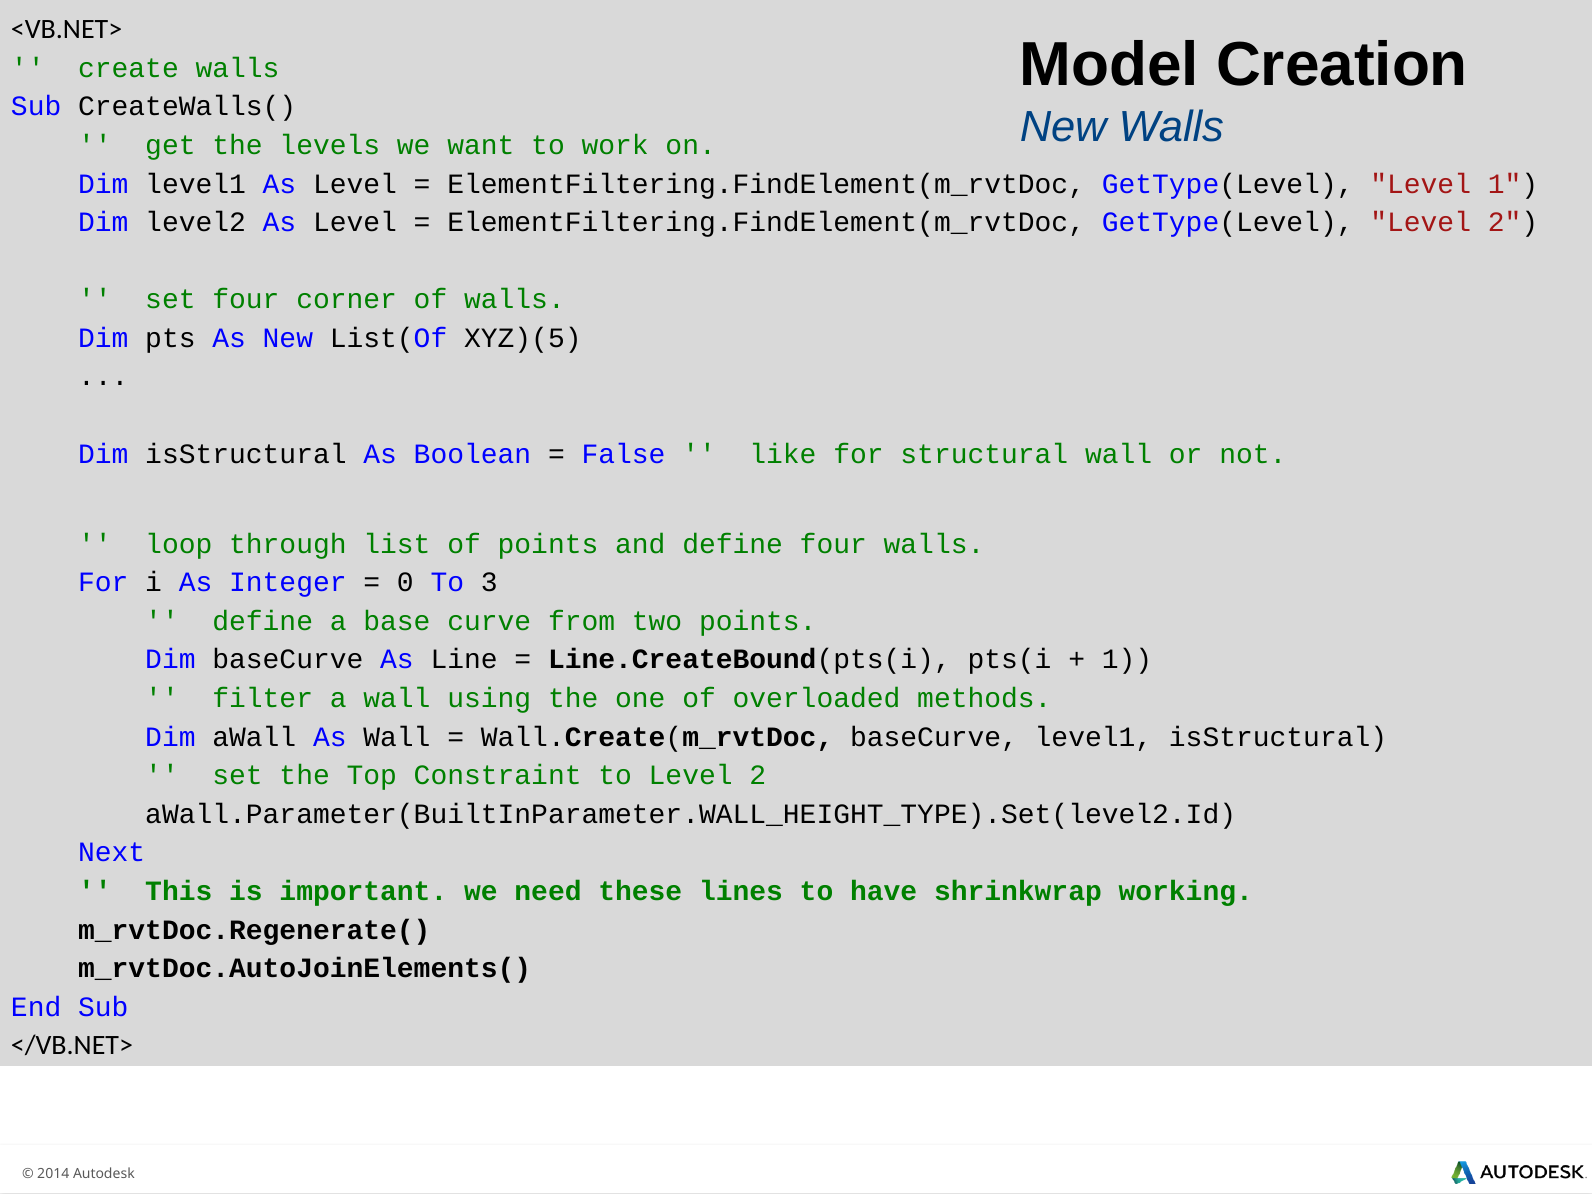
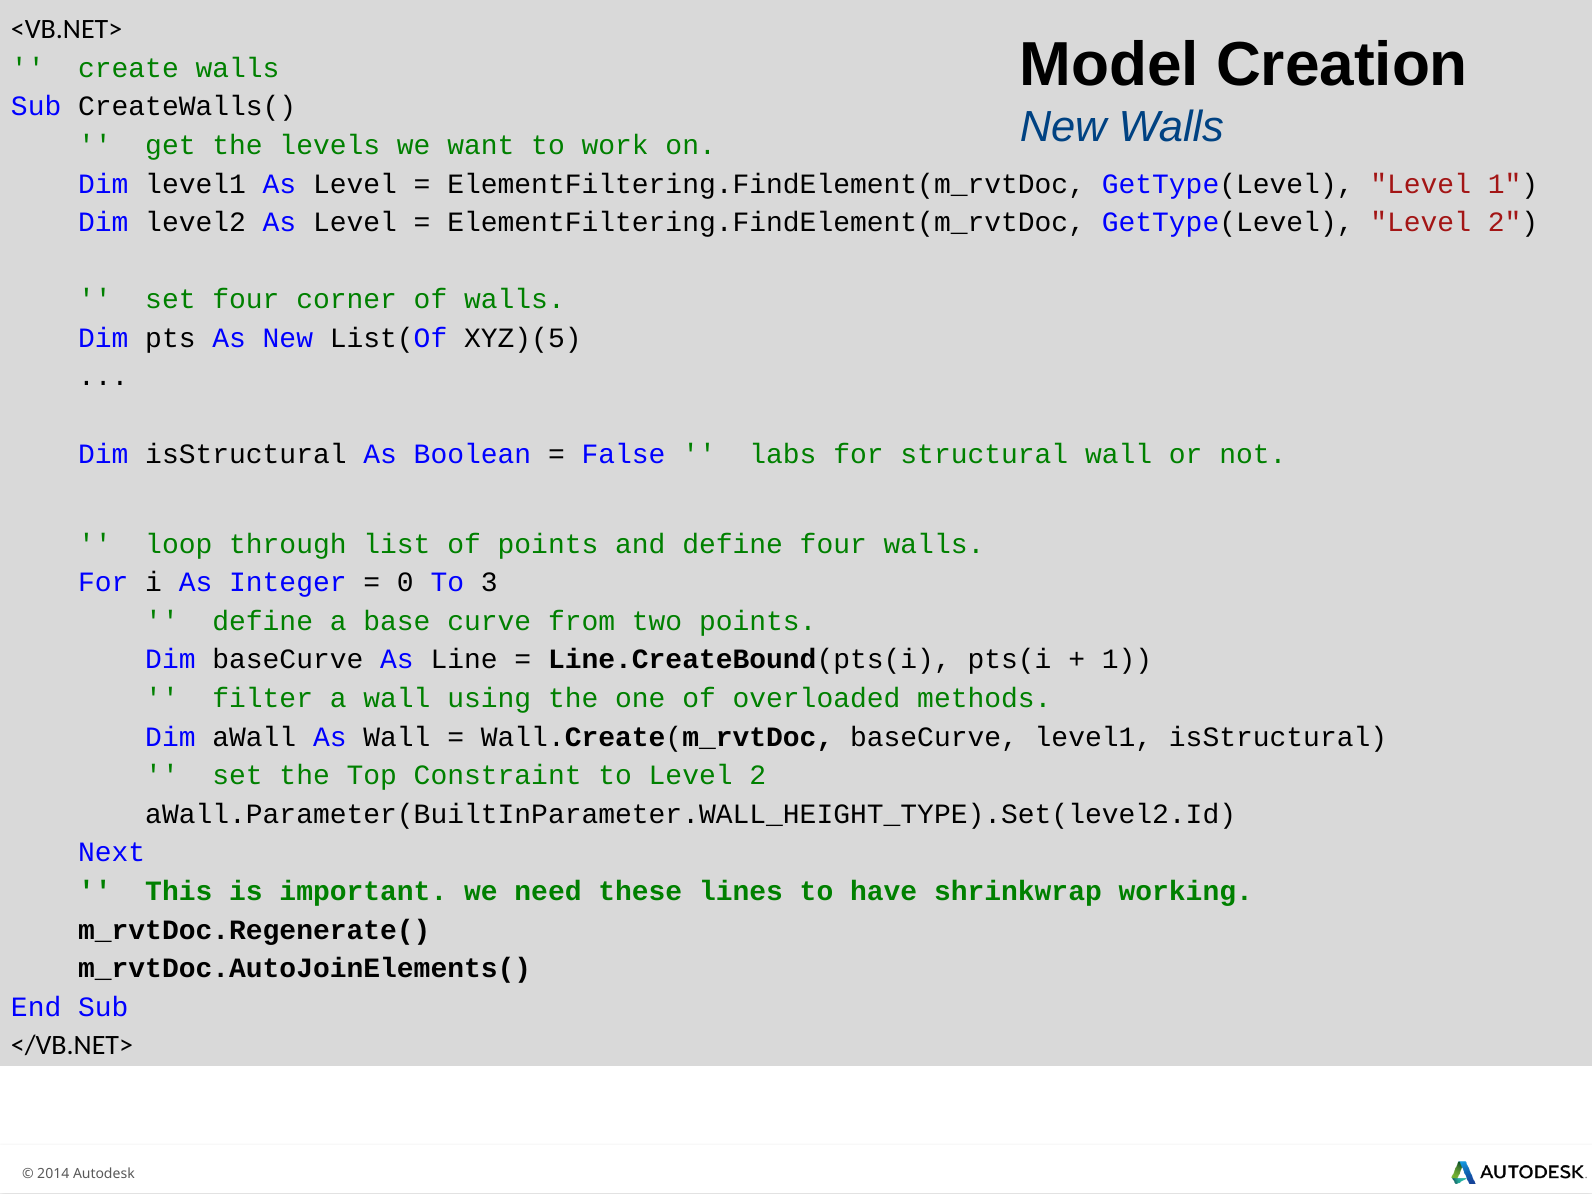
like: like -> labs
